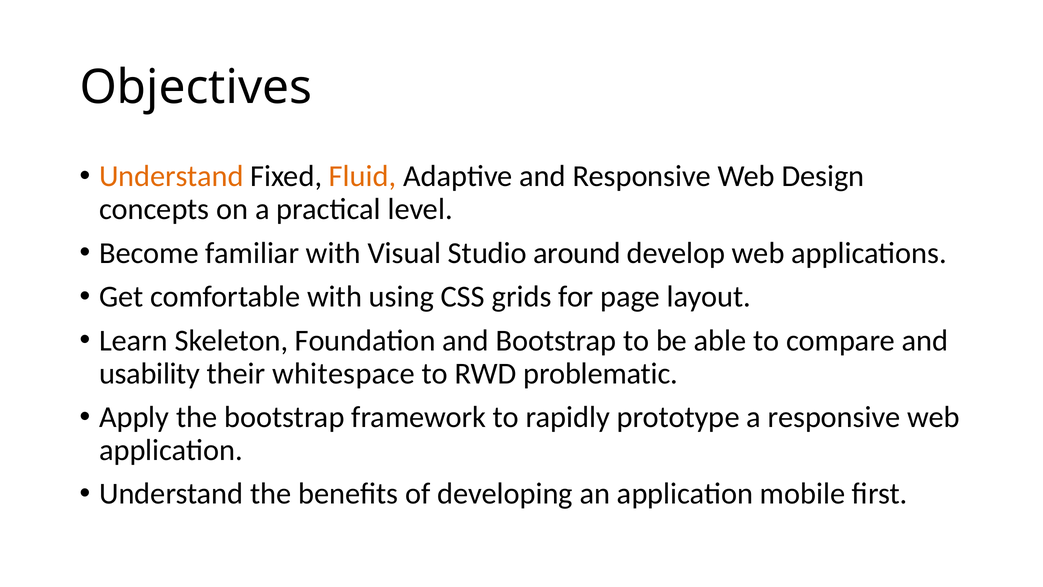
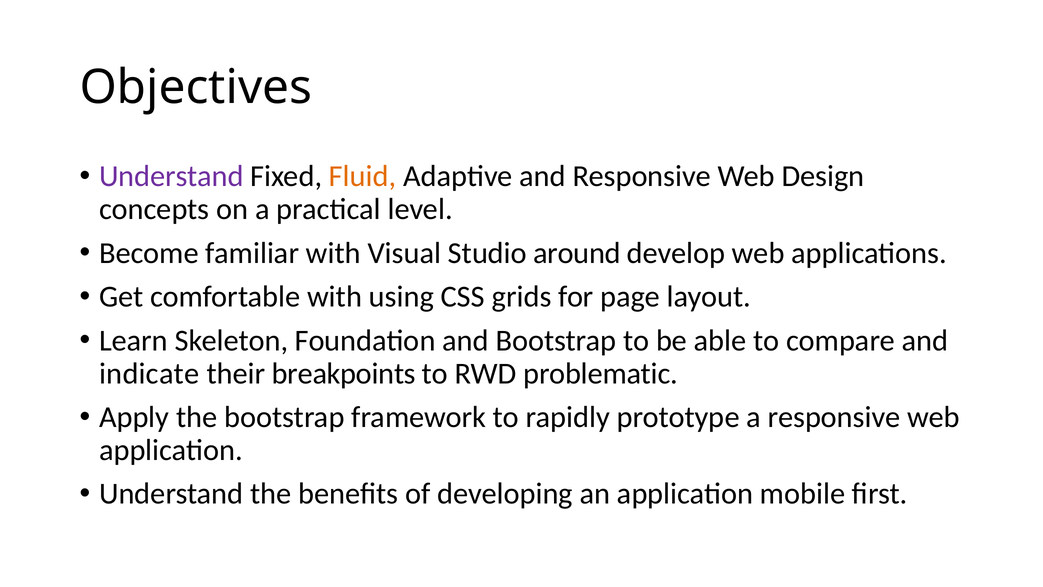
Understand at (171, 176) colour: orange -> purple
usability: usability -> indicate
whitespace: whitespace -> breakpoints
